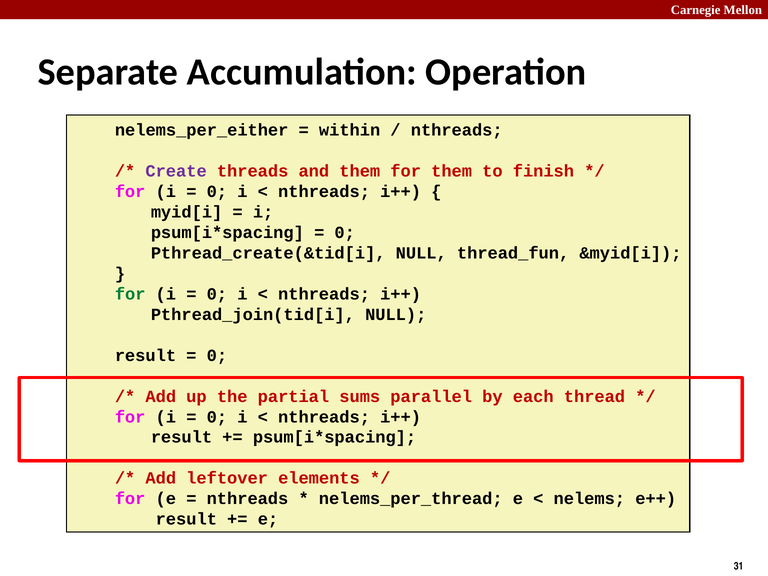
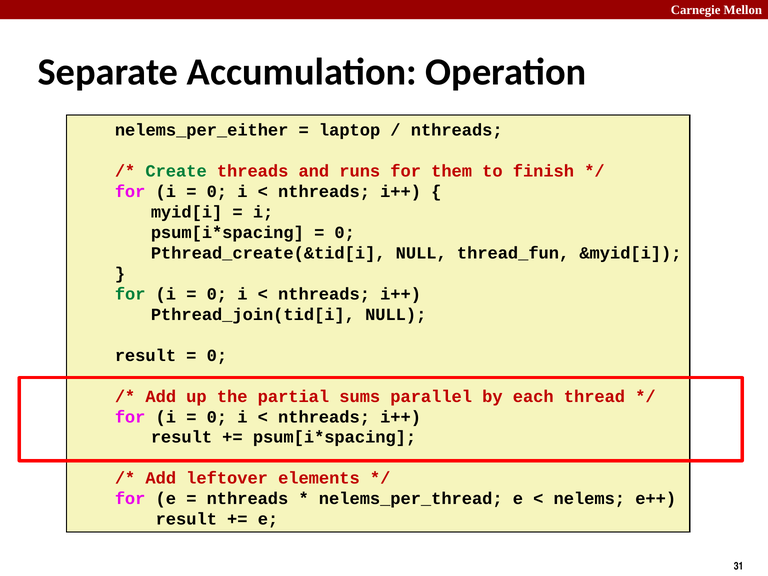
within: within -> laptop
Create colour: purple -> green
and them: them -> runs
